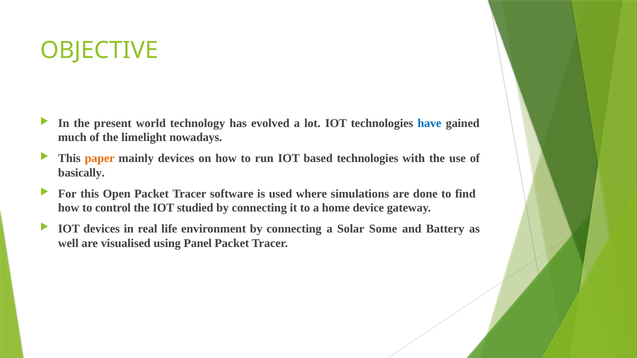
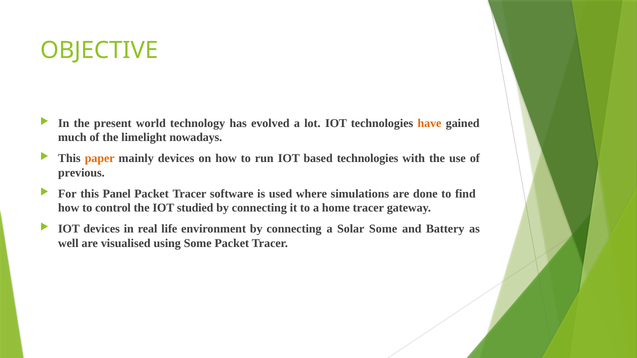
have colour: blue -> orange
basically: basically -> previous
Open: Open -> Panel
home device: device -> tracer
using Panel: Panel -> Some
